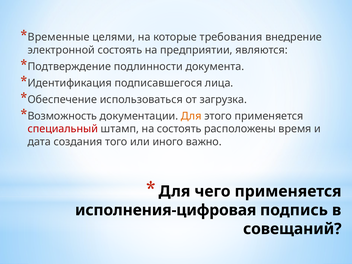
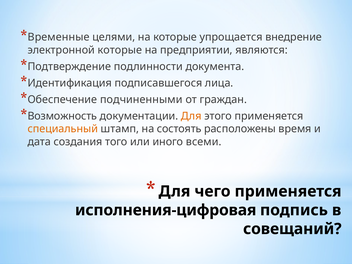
требования: требования -> упрощается
электронной состоять: состоять -> которые
использоваться: использоваться -> подчиненными
загрузка: загрузка -> граждан
специальный colour: red -> orange
важно: важно -> всеми
